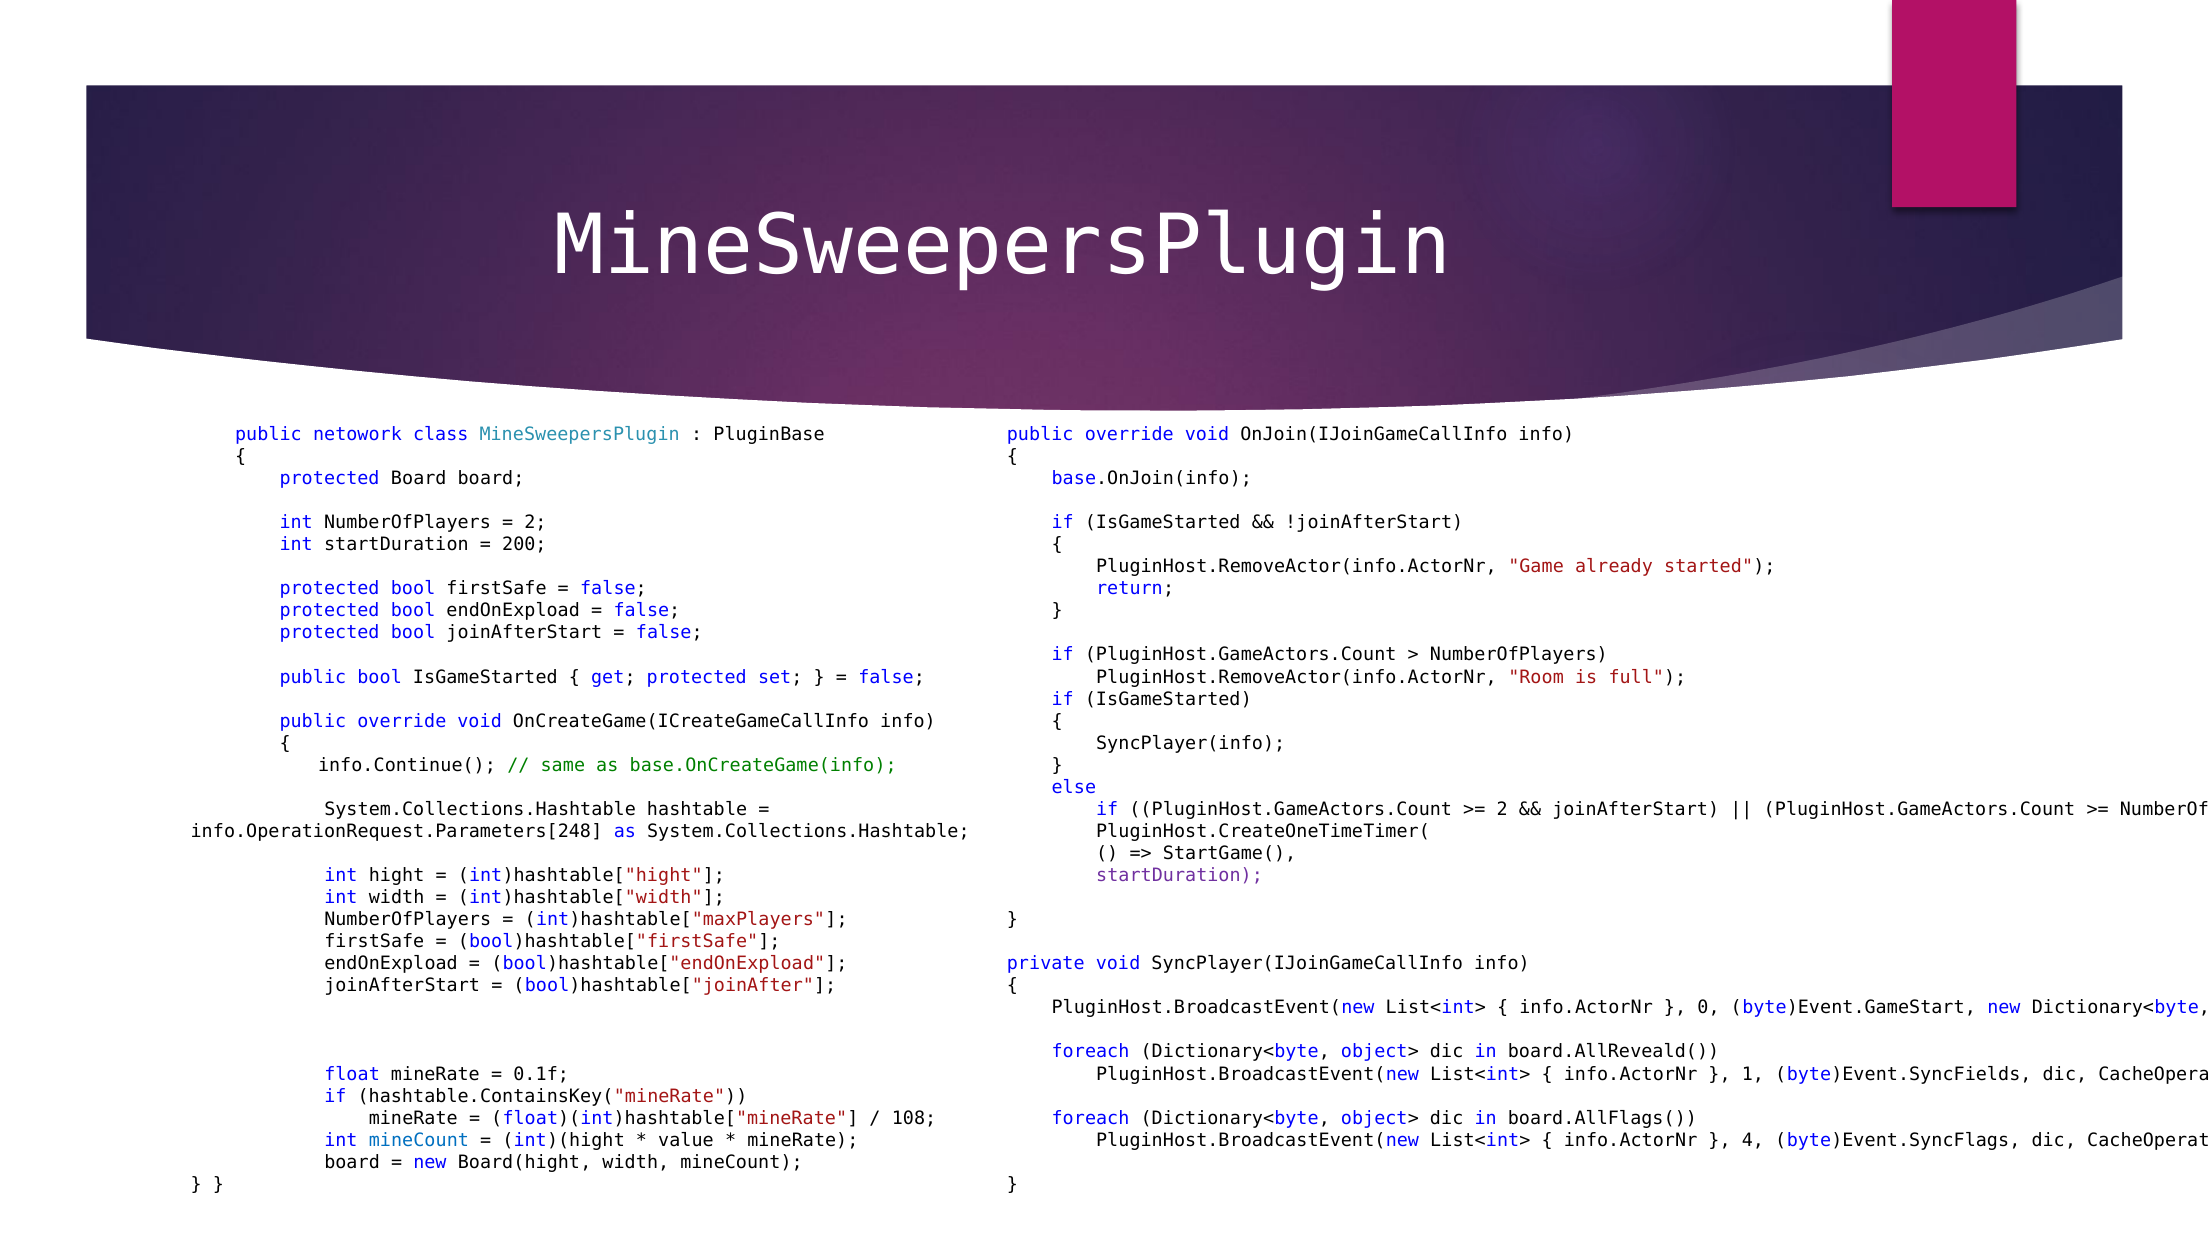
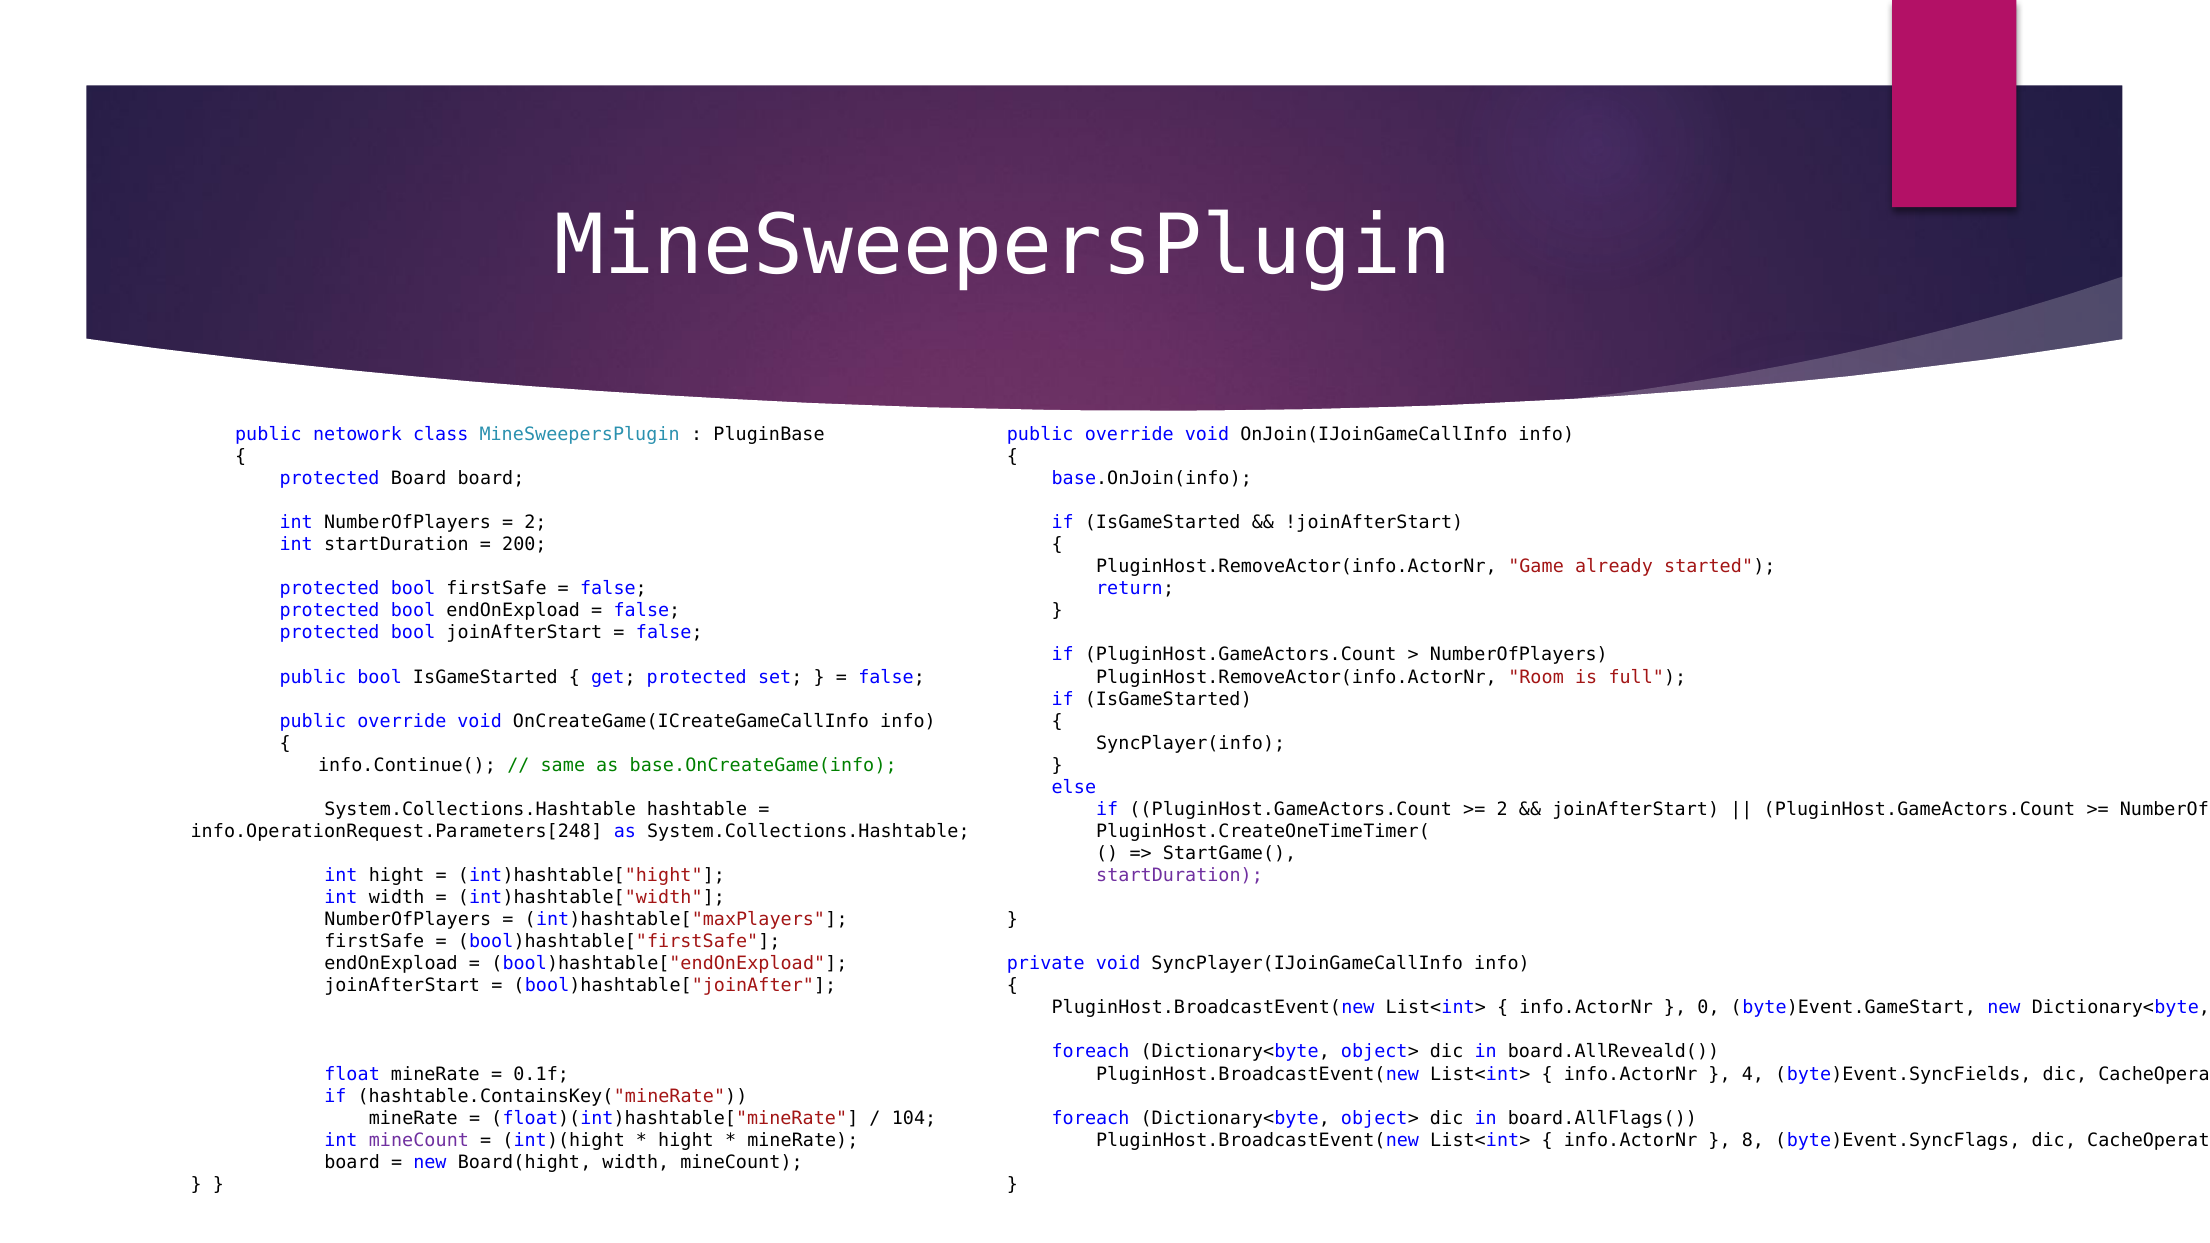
1: 1 -> 4
108: 108 -> 104
mineCount at (419, 1140) colour: blue -> purple
value at (686, 1140): value -> hight
4: 4 -> 8
